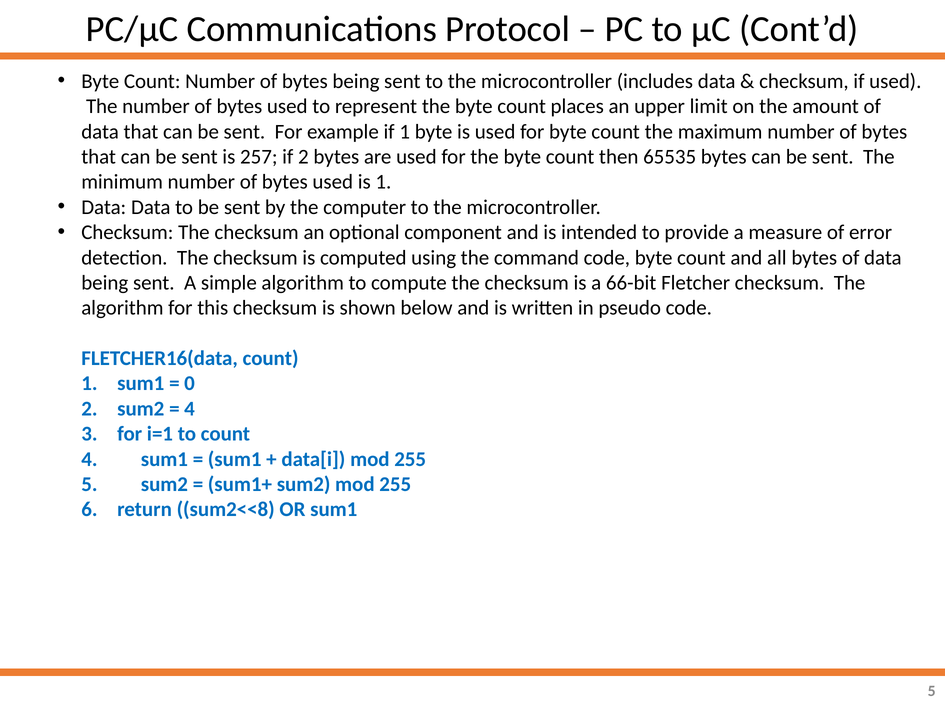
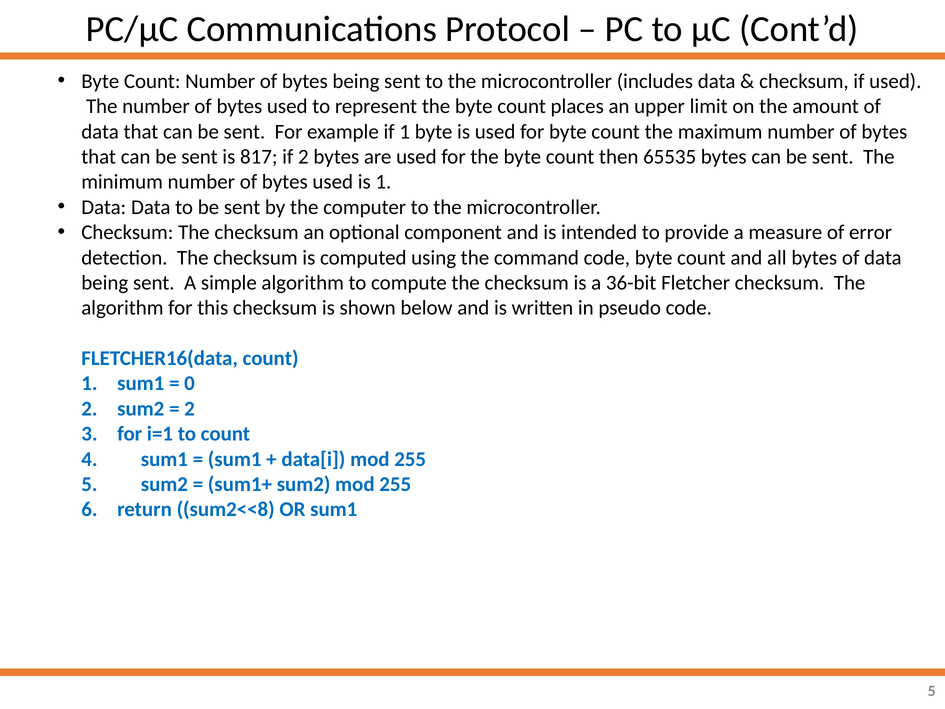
257: 257 -> 817
66-bit: 66-bit -> 36-bit
4 at (190, 409): 4 -> 2
